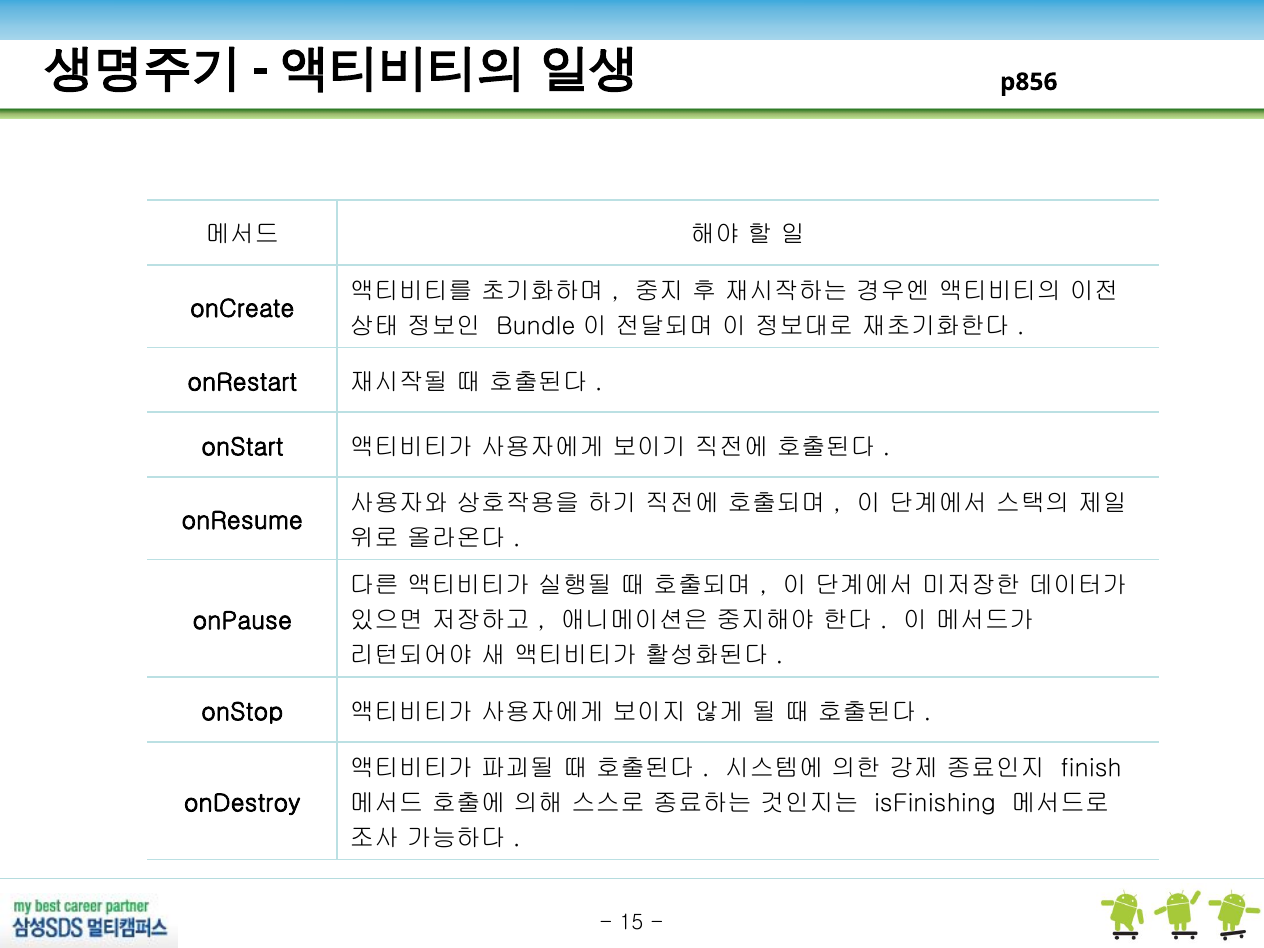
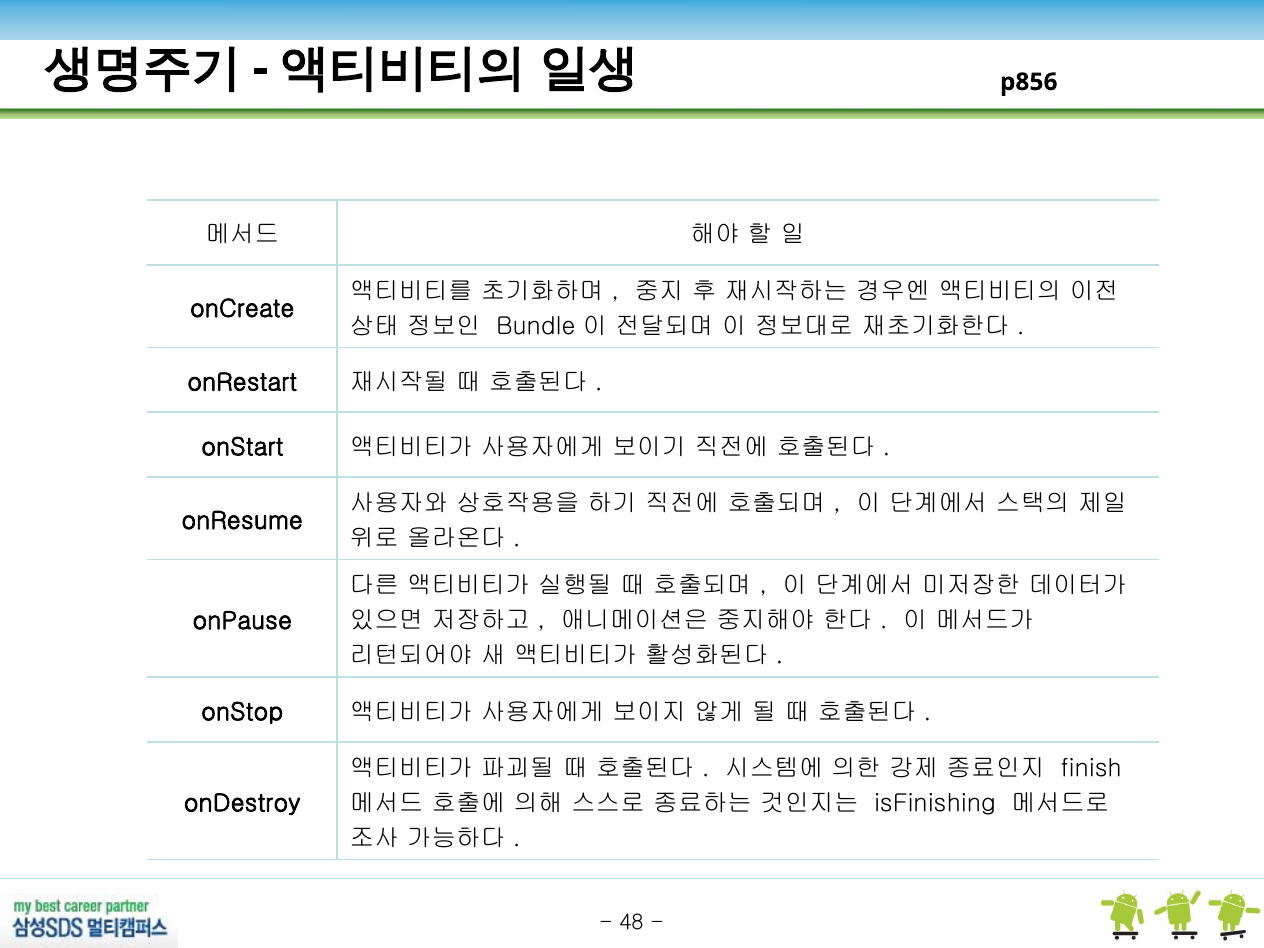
15: 15 -> 48
